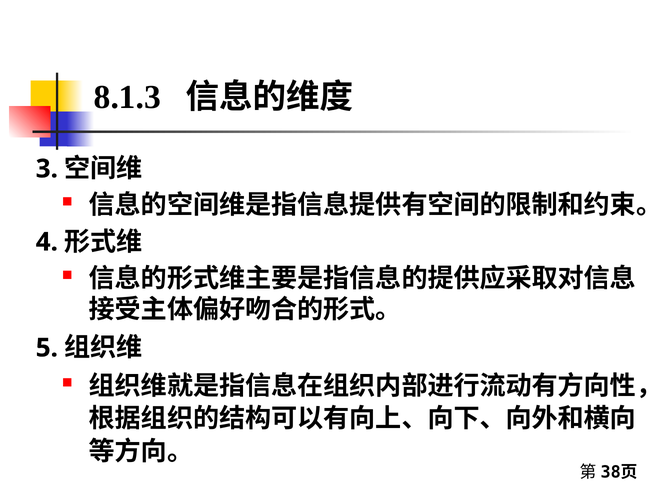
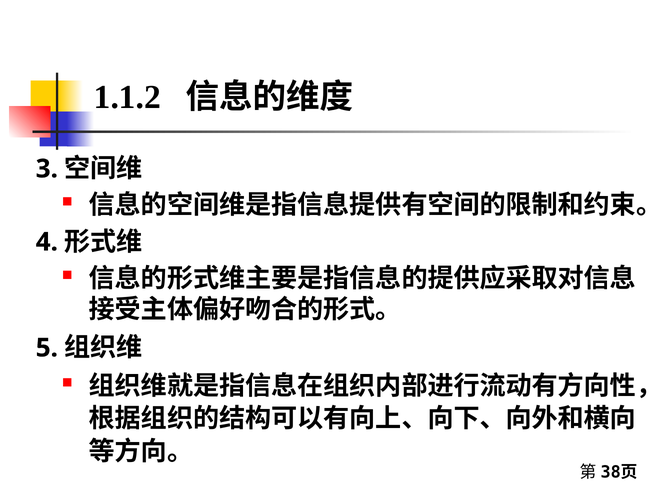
8.1.3: 8.1.3 -> 1.1.2
